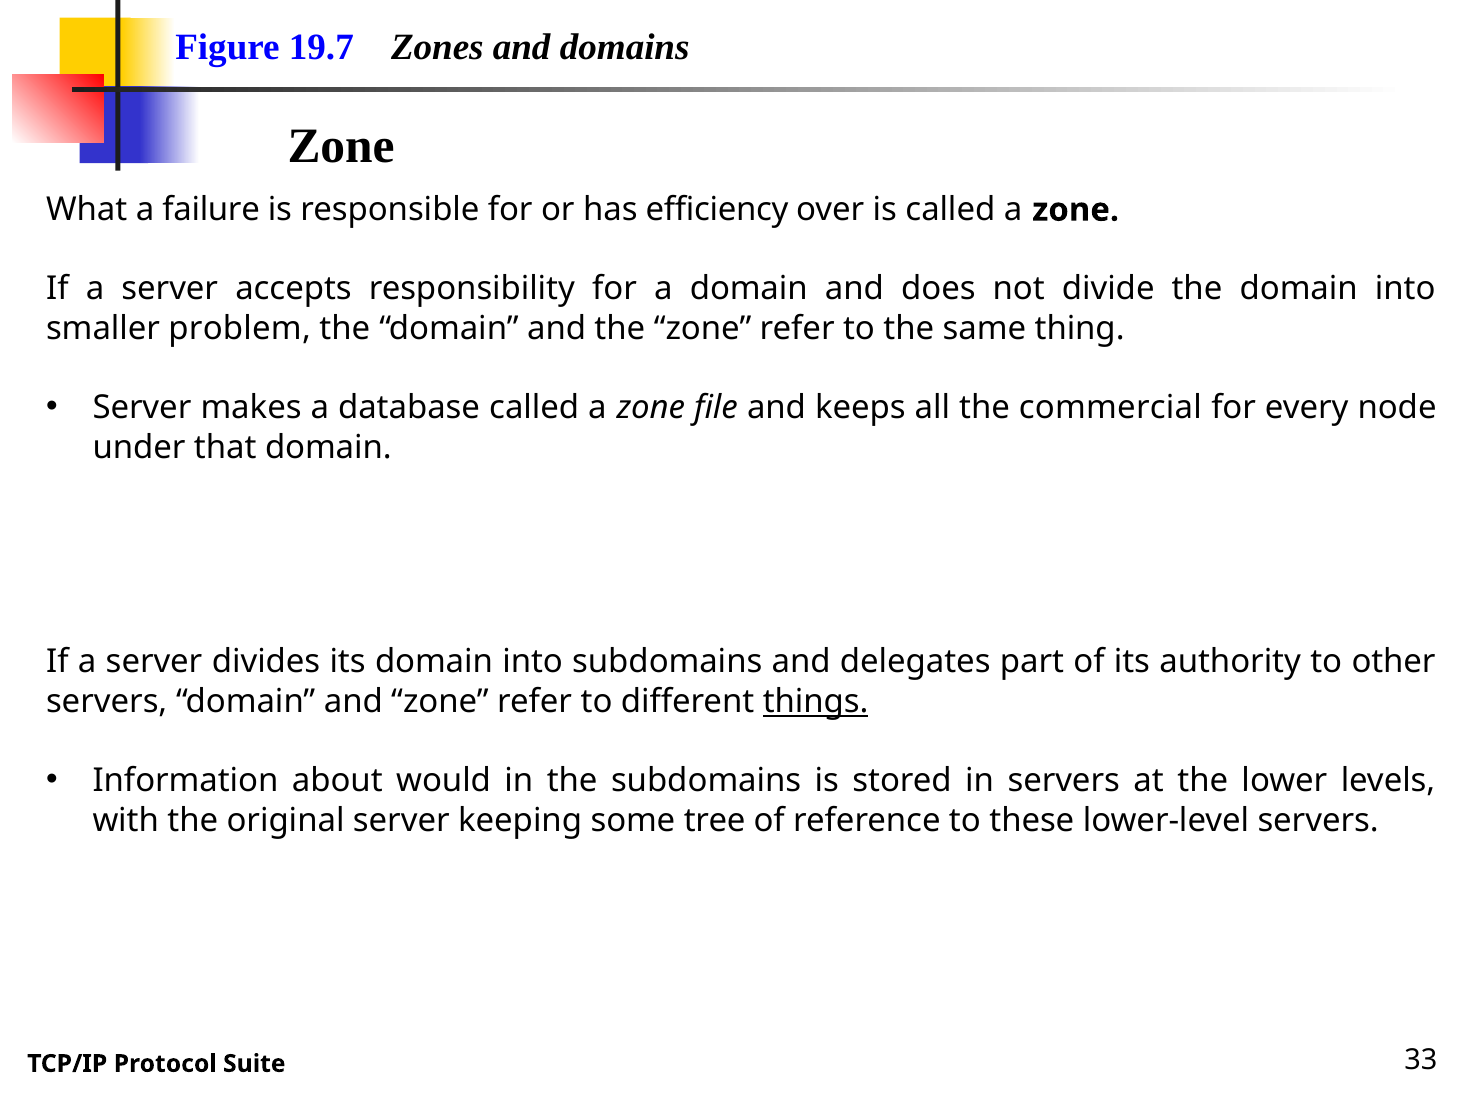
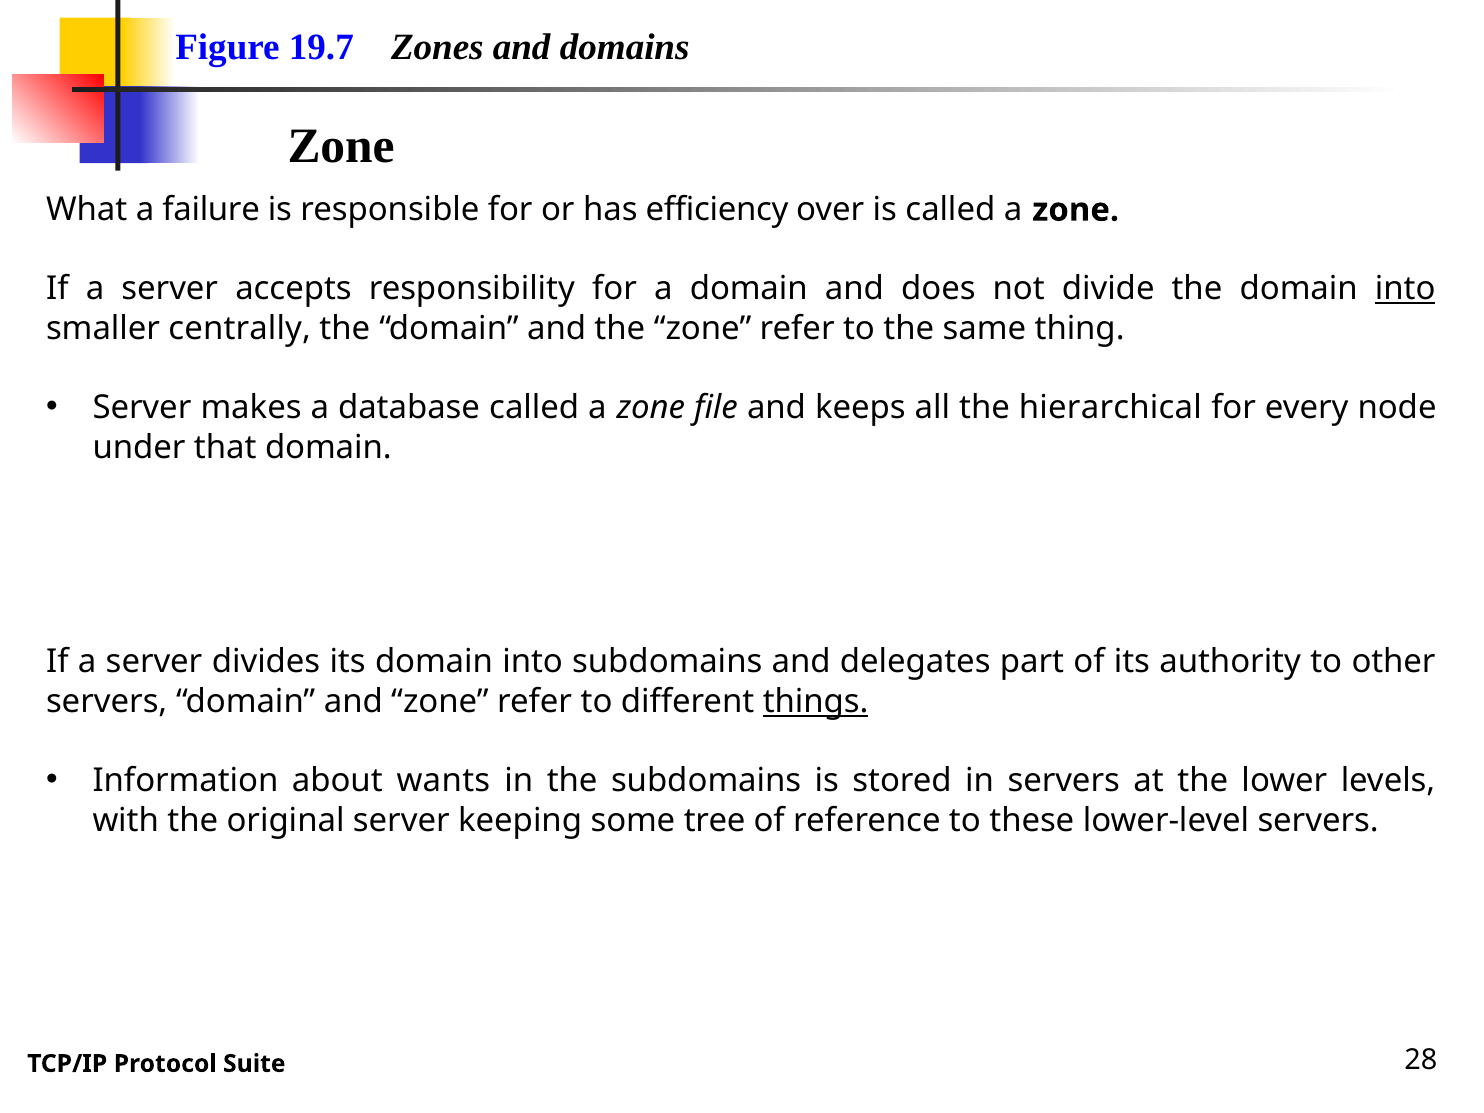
into at (1405, 289) underline: none -> present
problem: problem -> centrally
commercial: commercial -> hierarchical
would: would -> wants
33: 33 -> 28
